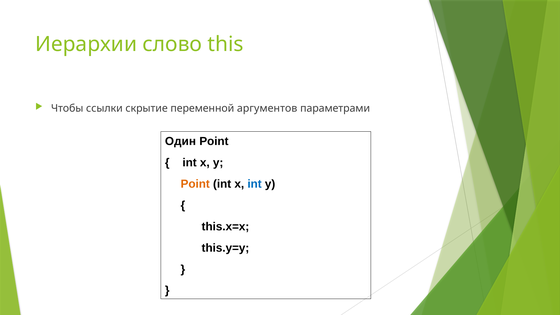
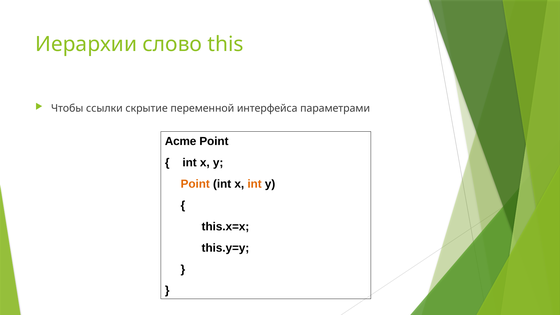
аргументов: аргументов -> интерфейса
Один: Один -> Acme
int at (255, 184) colour: blue -> orange
